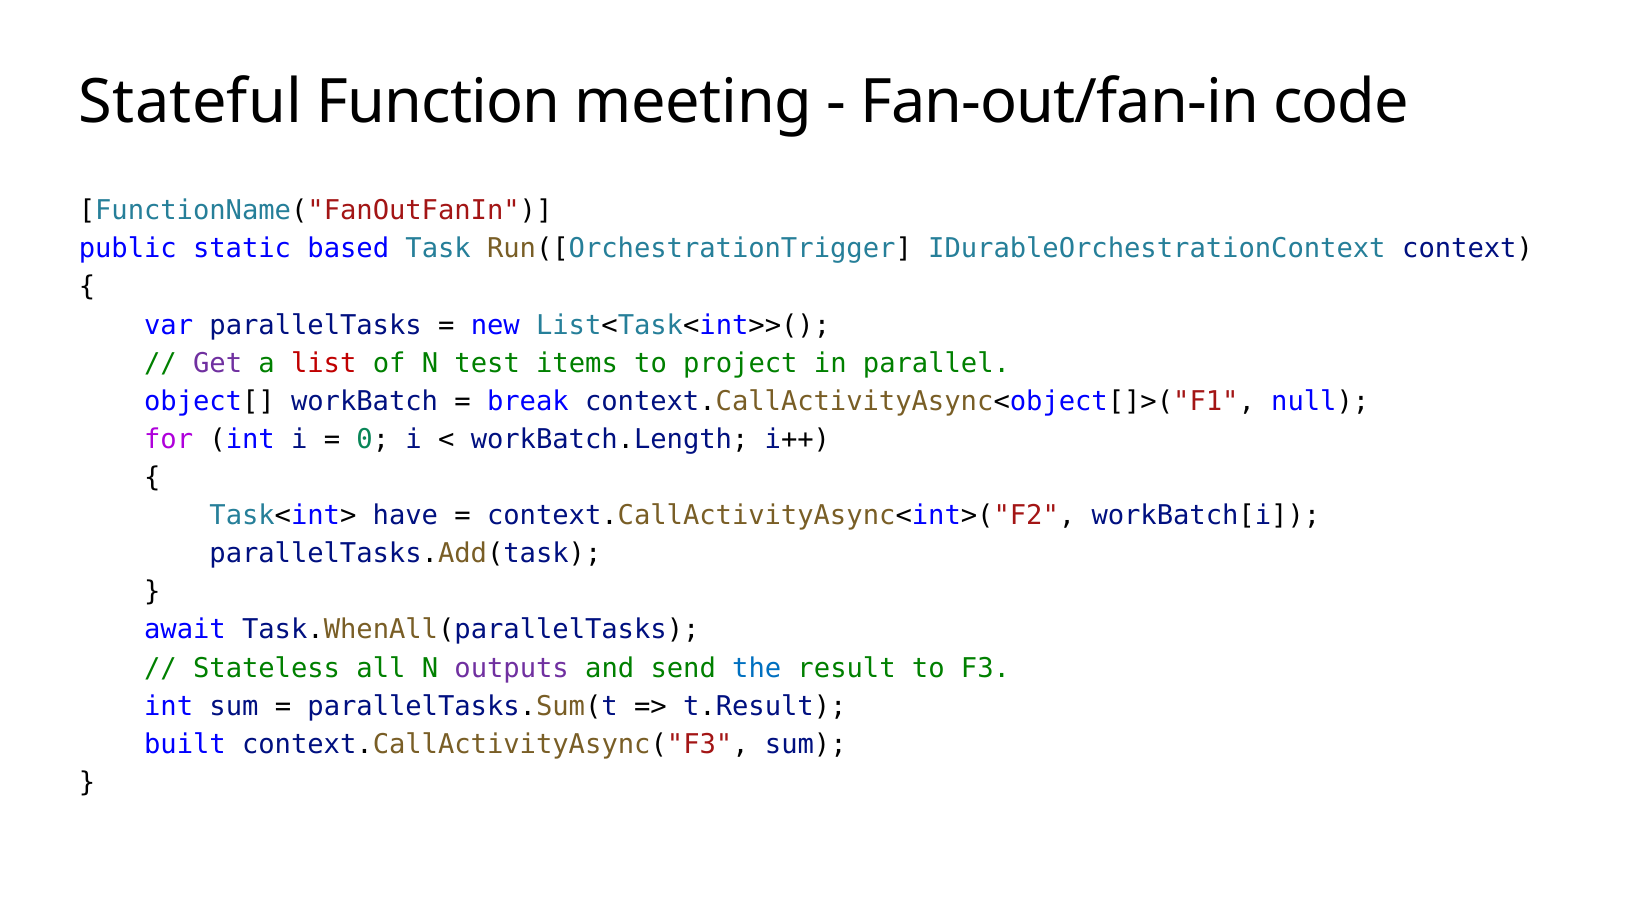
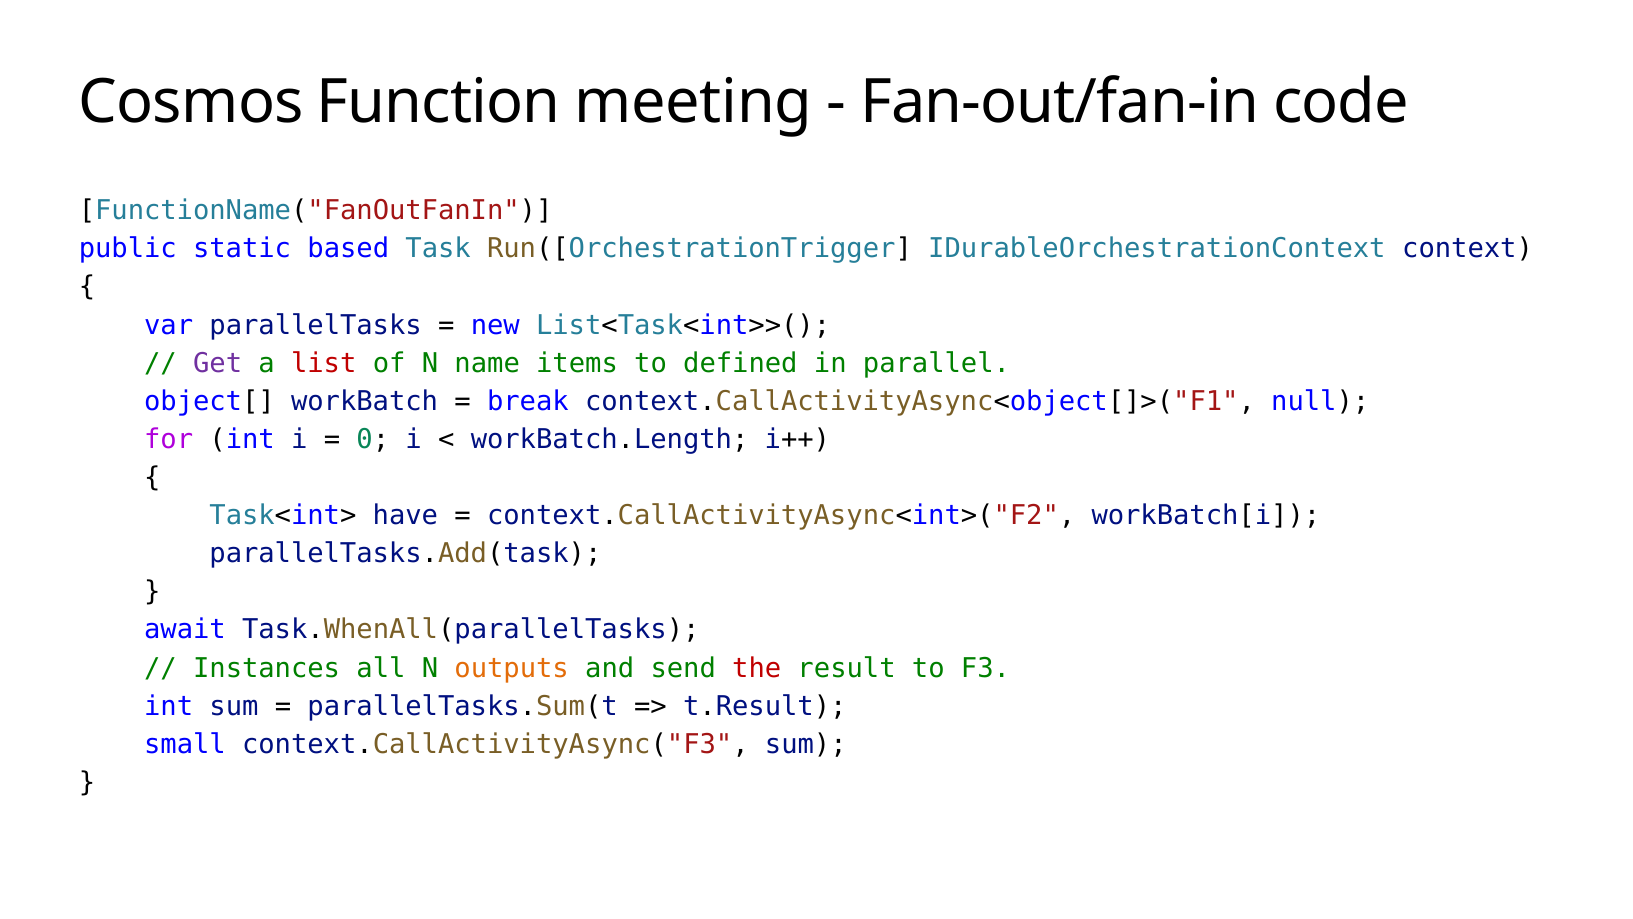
Stateful: Stateful -> Cosmos
test: test -> name
project: project -> defined
Stateless: Stateless -> Instances
outputs colour: purple -> orange
the colour: blue -> red
built: built -> small
